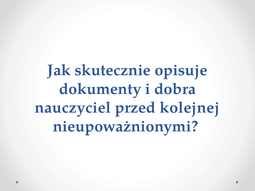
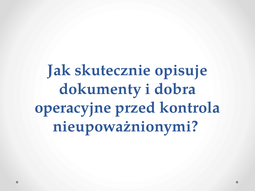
nauczyciel: nauczyciel -> operacyjne
kolejnej: kolejnej -> kontrola
